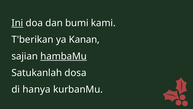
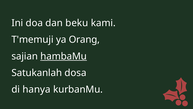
Ini underline: present -> none
bumi: bumi -> beku
T'berikan: T'berikan -> T'memuji
Kanan: Kanan -> Orang
